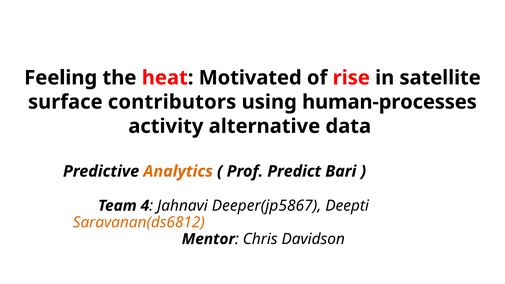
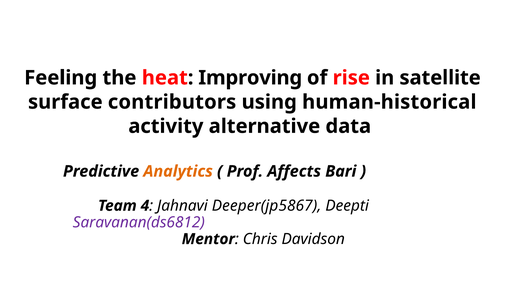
Motivated: Motivated -> Improving
human-processes: human-processes -> human-historical
Predict: Predict -> Affects
Saravanan(ds6812 colour: orange -> purple
